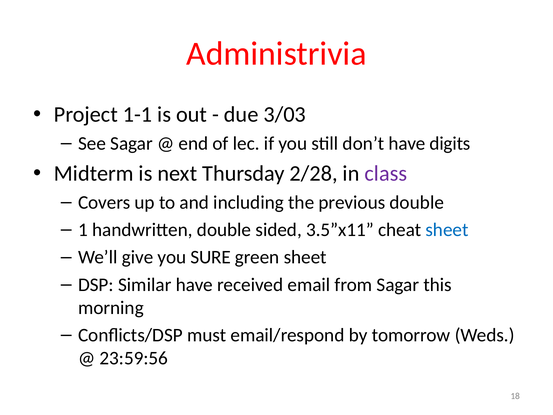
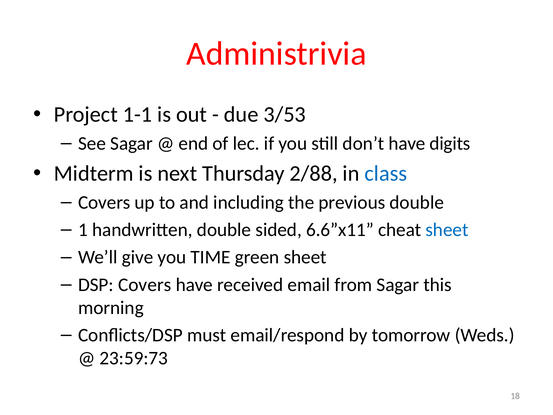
3/03: 3/03 -> 3/53
2/28: 2/28 -> 2/88
class colour: purple -> blue
3.5”x11: 3.5”x11 -> 6.6”x11
SURE: SURE -> TIME
DSP Similar: Similar -> Covers
23:59:56: 23:59:56 -> 23:59:73
